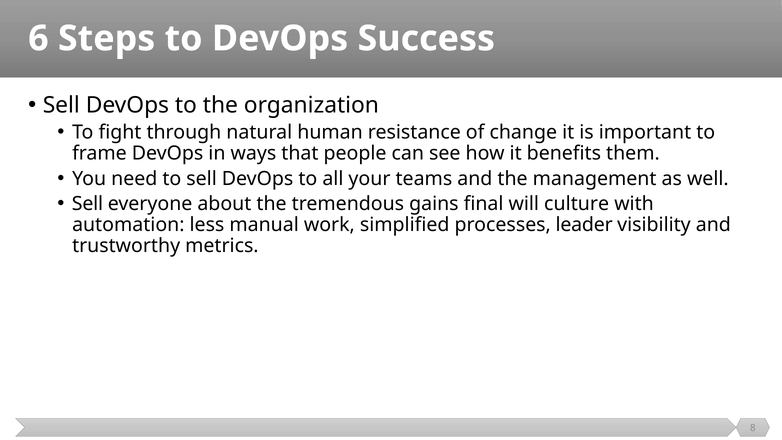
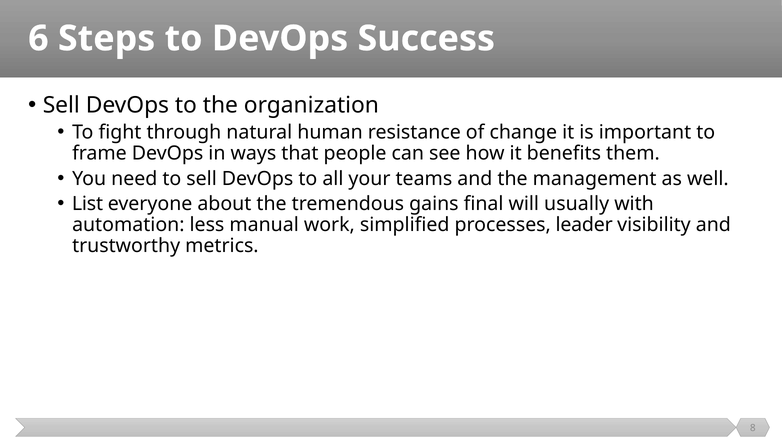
Sell at (88, 204): Sell -> List
culture: culture -> usually
